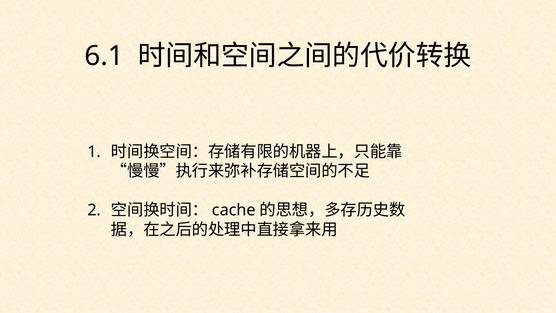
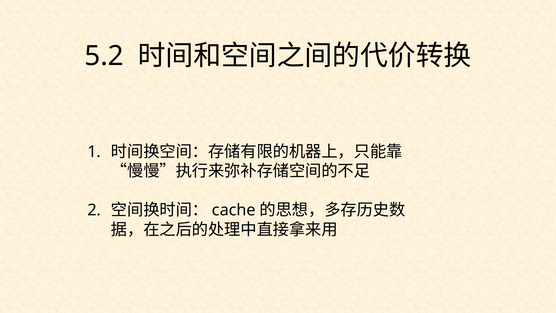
6.1: 6.1 -> 5.2
